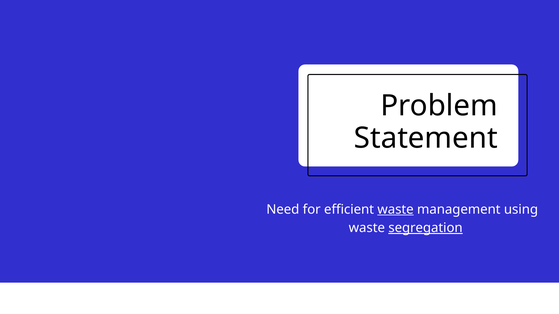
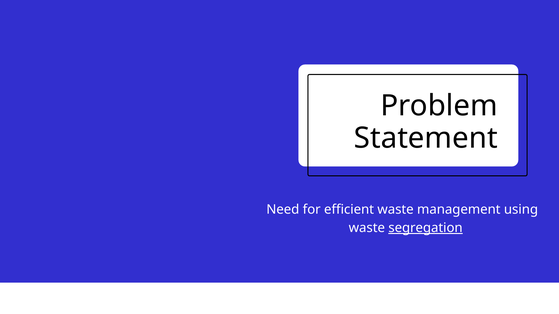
waste at (396, 210) underline: present -> none
